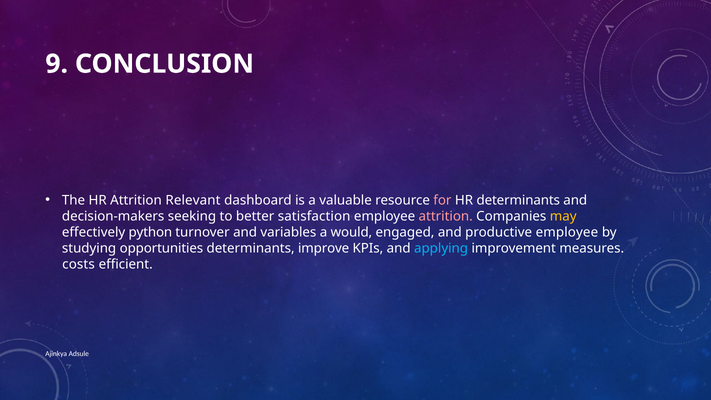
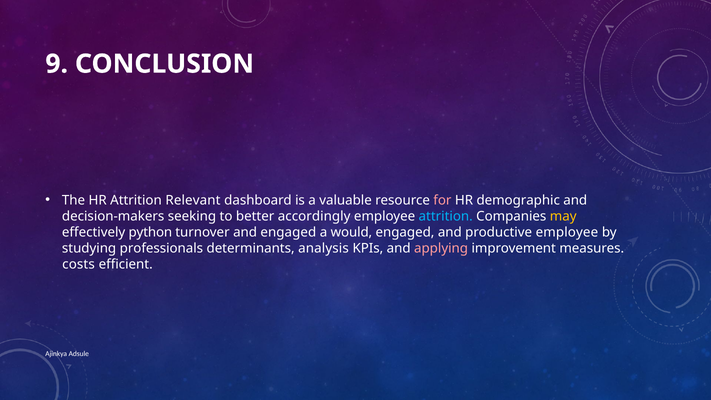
HR determinants: determinants -> demographic
satisfaction: satisfaction -> accordingly
attrition at (446, 216) colour: pink -> light blue
and variables: variables -> engaged
opportunities: opportunities -> professionals
improve: improve -> analysis
applying colour: light blue -> pink
